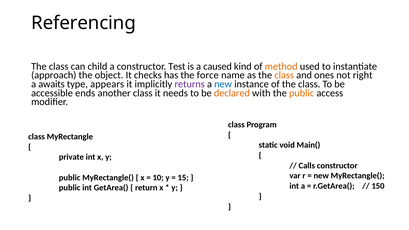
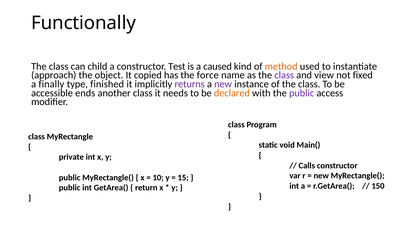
Referencing: Referencing -> Functionally
checks: checks -> copied
class at (284, 75) colour: orange -> purple
ones: ones -> view
right: right -> fixed
awaits: awaits -> finally
appears: appears -> finished
new at (223, 84) colour: blue -> purple
public at (302, 93) colour: orange -> purple
